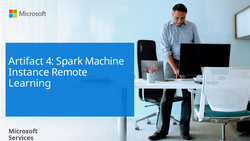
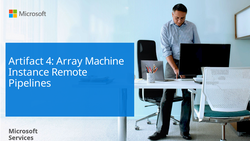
Spark: Spark -> Array
Learning: Learning -> Pipelines
